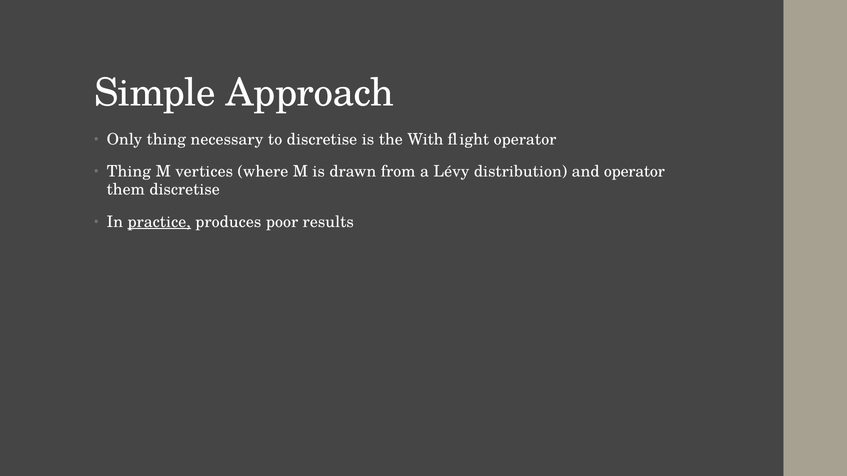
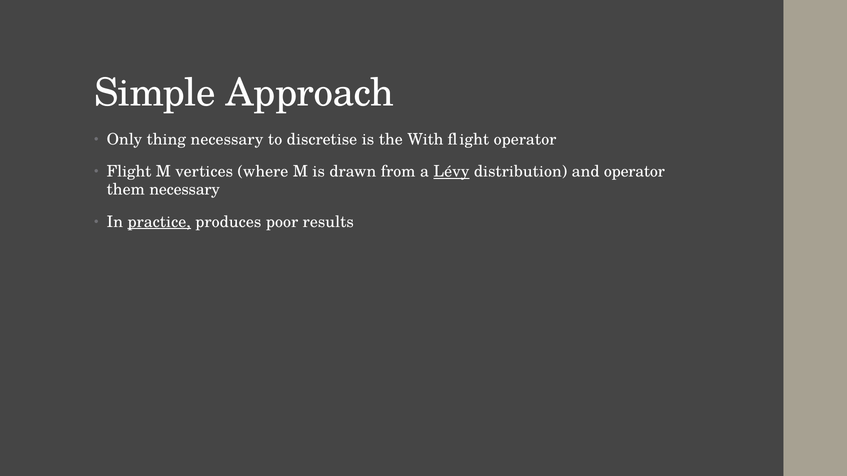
Thing at (129, 172): Thing -> Flight
Lévy underline: none -> present
them discretise: discretise -> necessary
